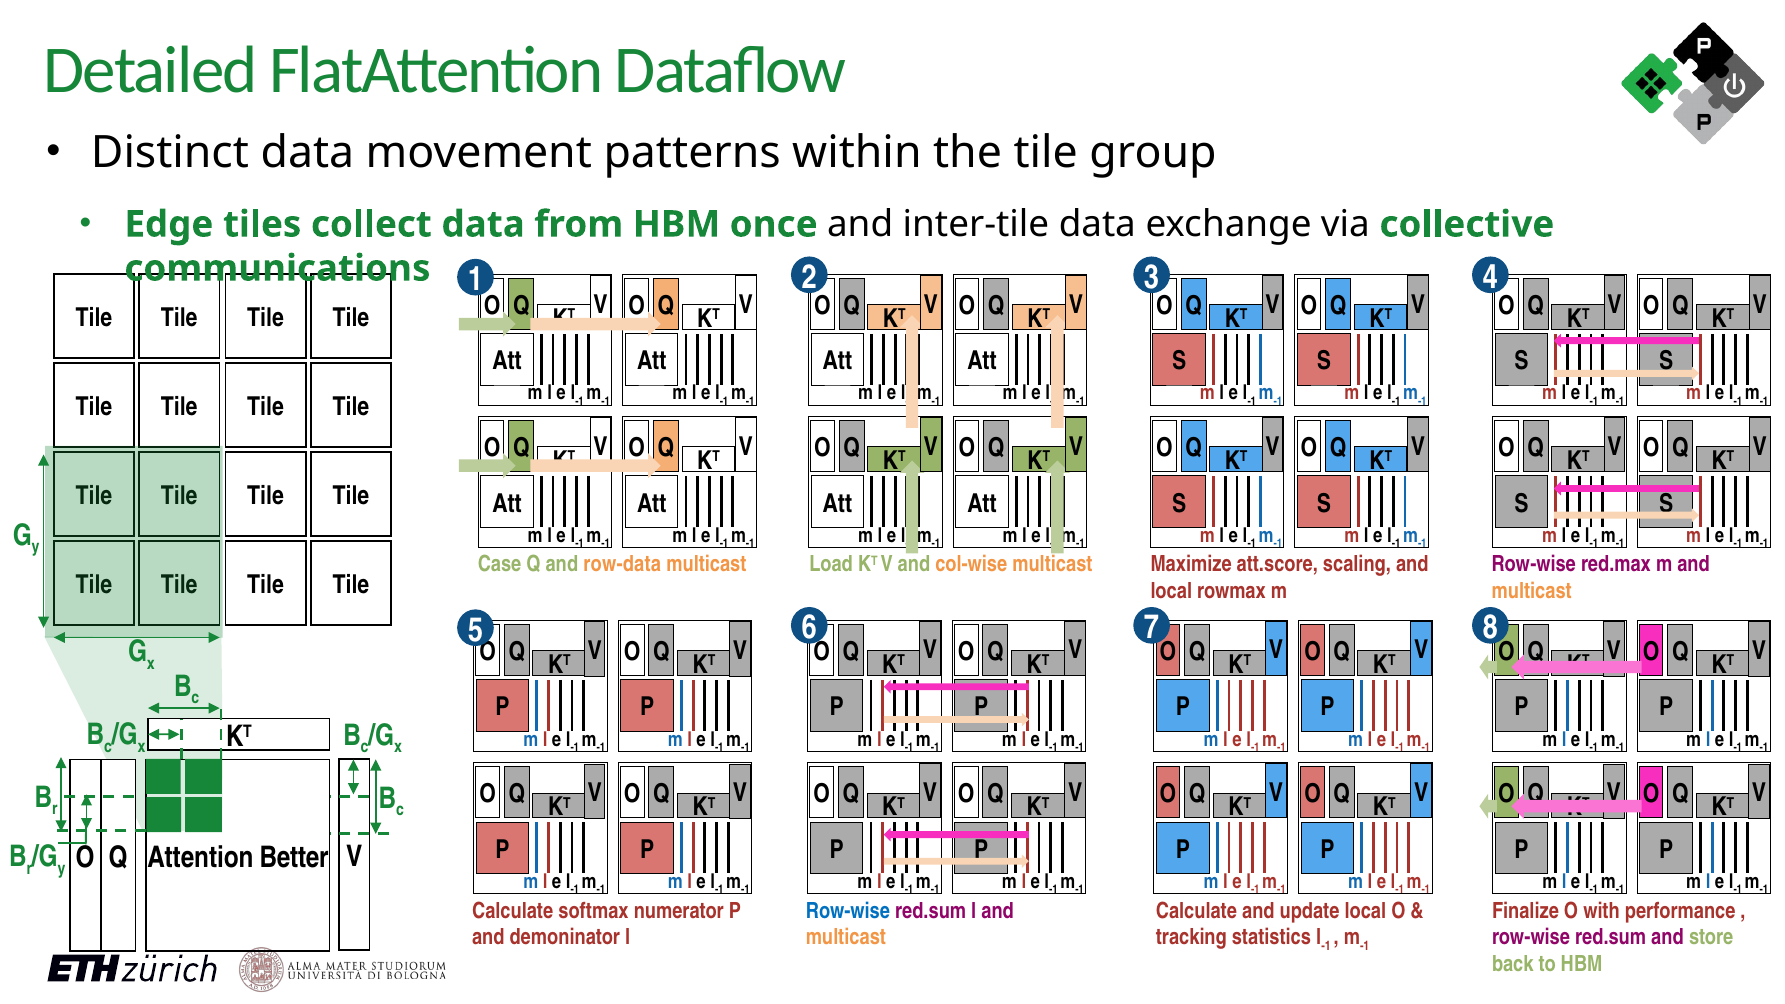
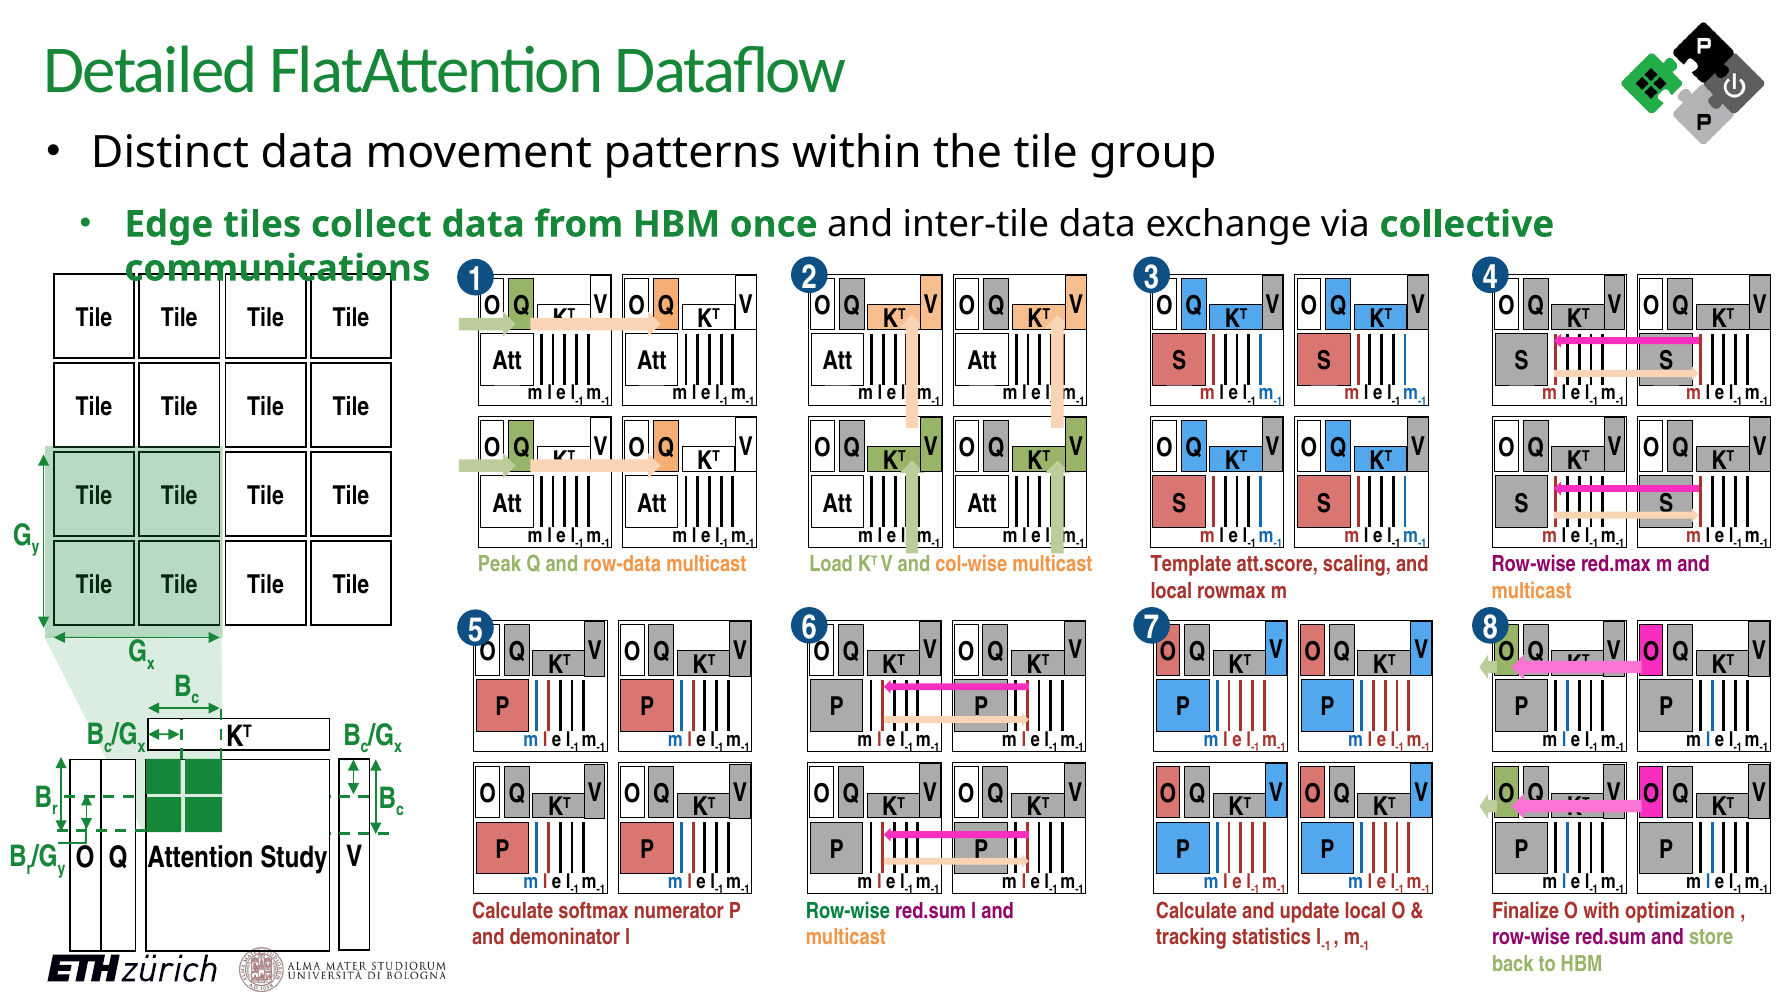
Case: Case -> Peak
Maximize: Maximize -> Template
Better: Better -> Study
Row-wise at (848, 911) colour: blue -> green
performance: performance -> optimization
